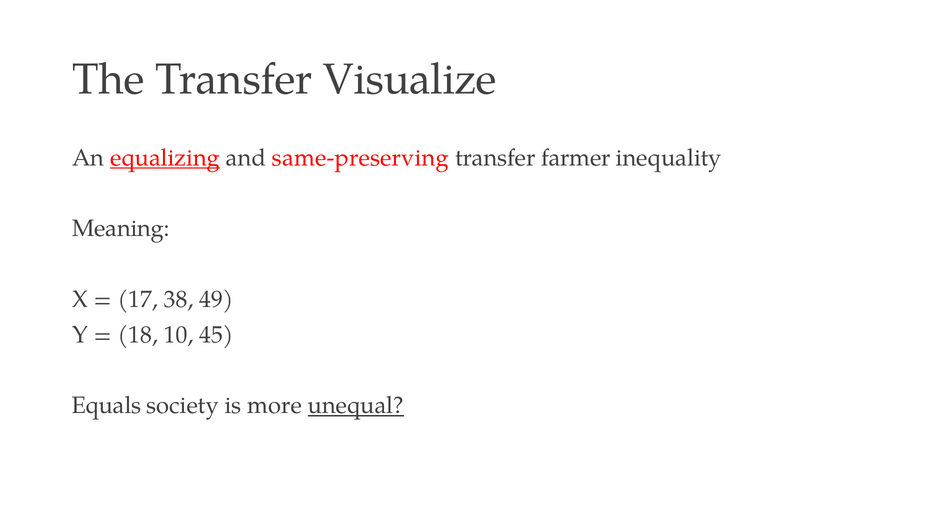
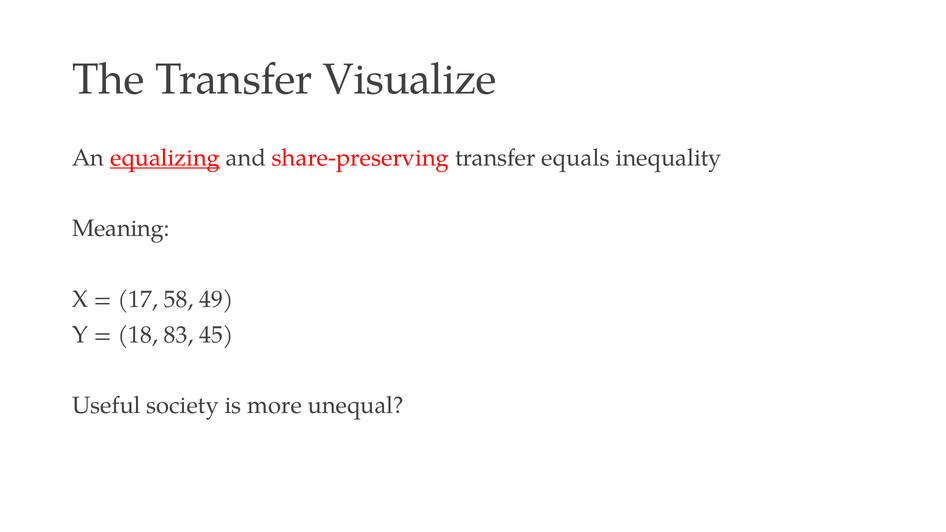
same-preserving: same-preserving -> share-preserving
farmer: farmer -> equals
38: 38 -> 58
10: 10 -> 83
Equals: Equals -> Useful
unequal underline: present -> none
